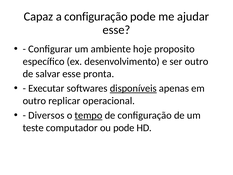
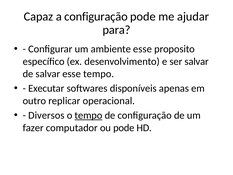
esse at (116, 30): esse -> para
ambiente hoje: hoje -> esse
ser outro: outro -> salvar
esse pronta: pronta -> tempo
disponíveis underline: present -> none
teste: teste -> fazer
